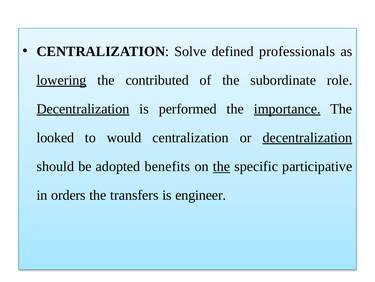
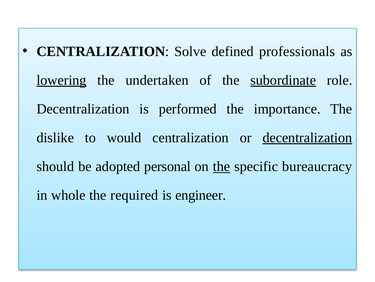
contributed: contributed -> undertaken
subordinate underline: none -> present
Decentralization at (83, 109) underline: present -> none
importance underline: present -> none
looked: looked -> dislike
benefits: benefits -> personal
participative: participative -> bureaucracy
orders: orders -> whole
transfers: transfers -> required
